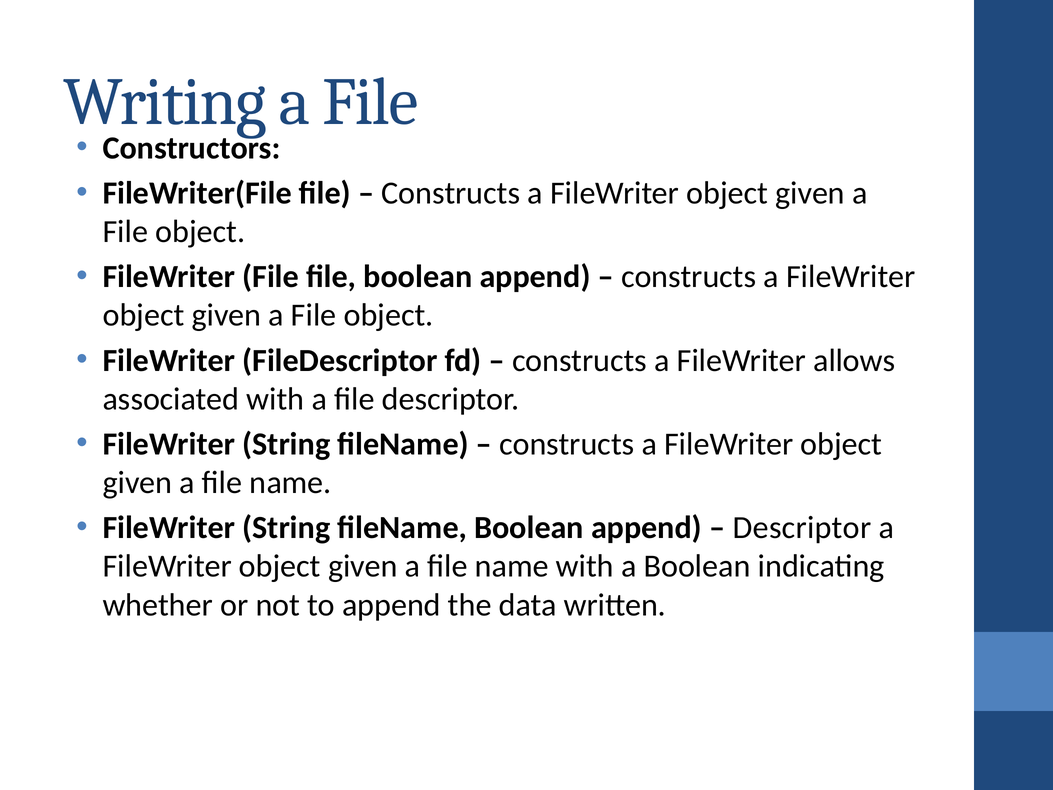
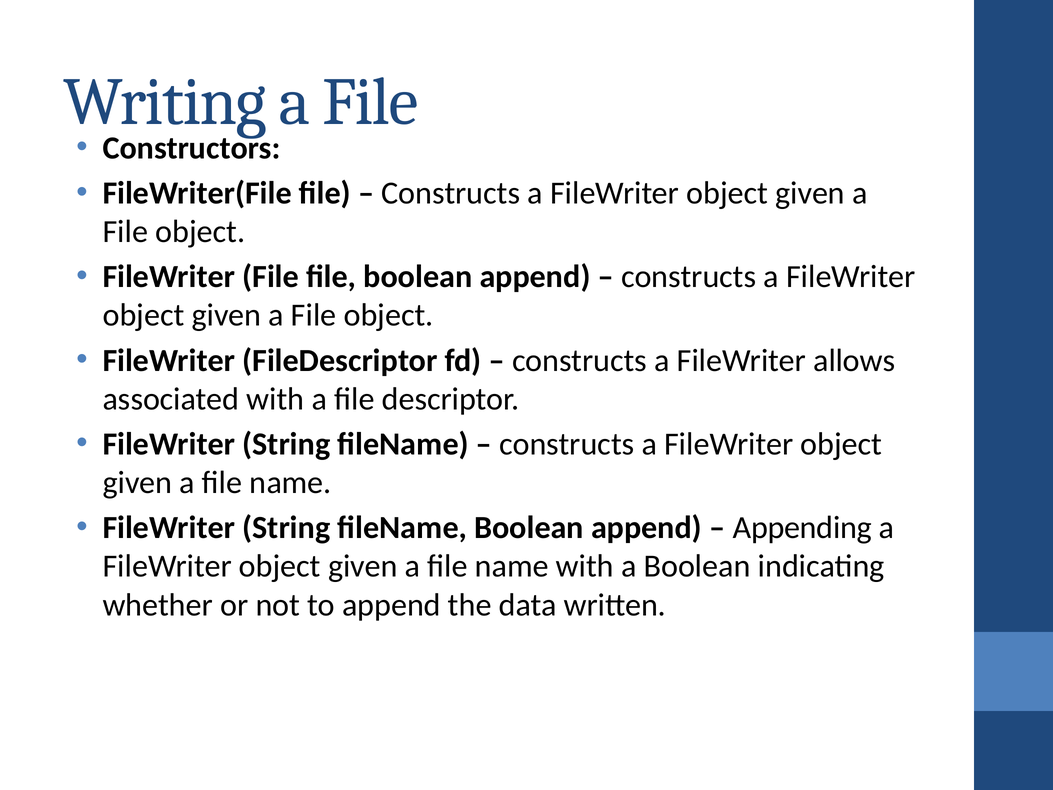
Descriptor at (802, 528): Descriptor -> Appending
